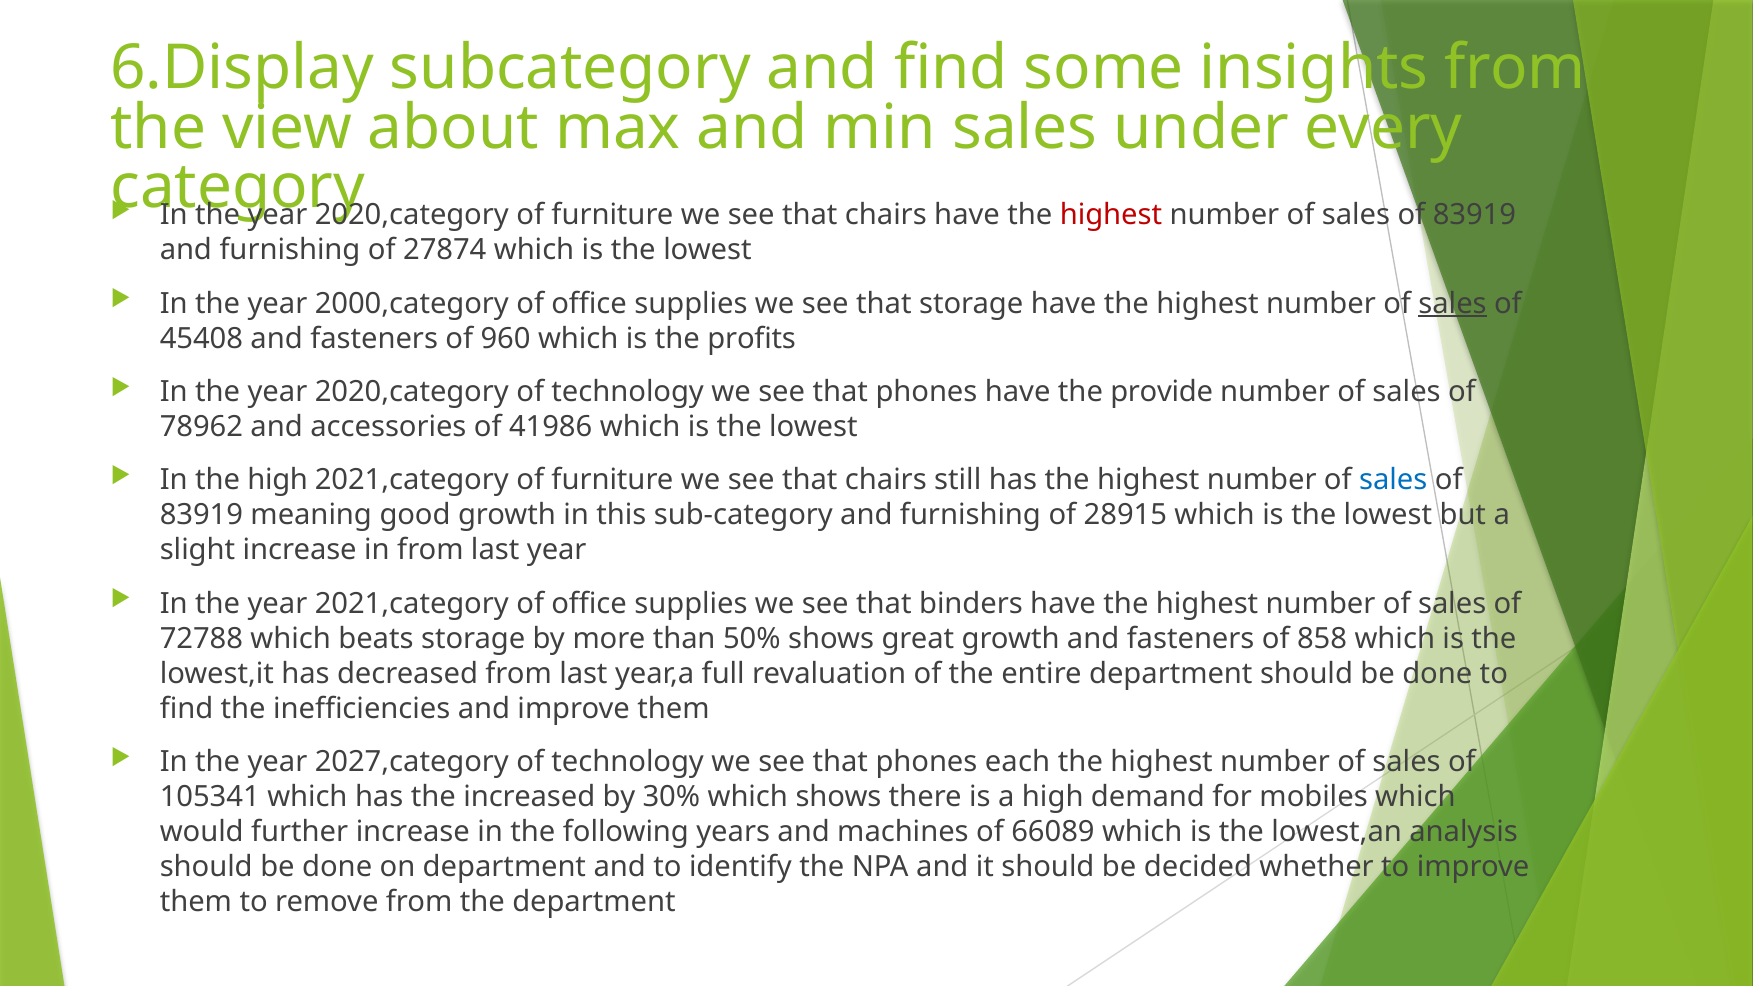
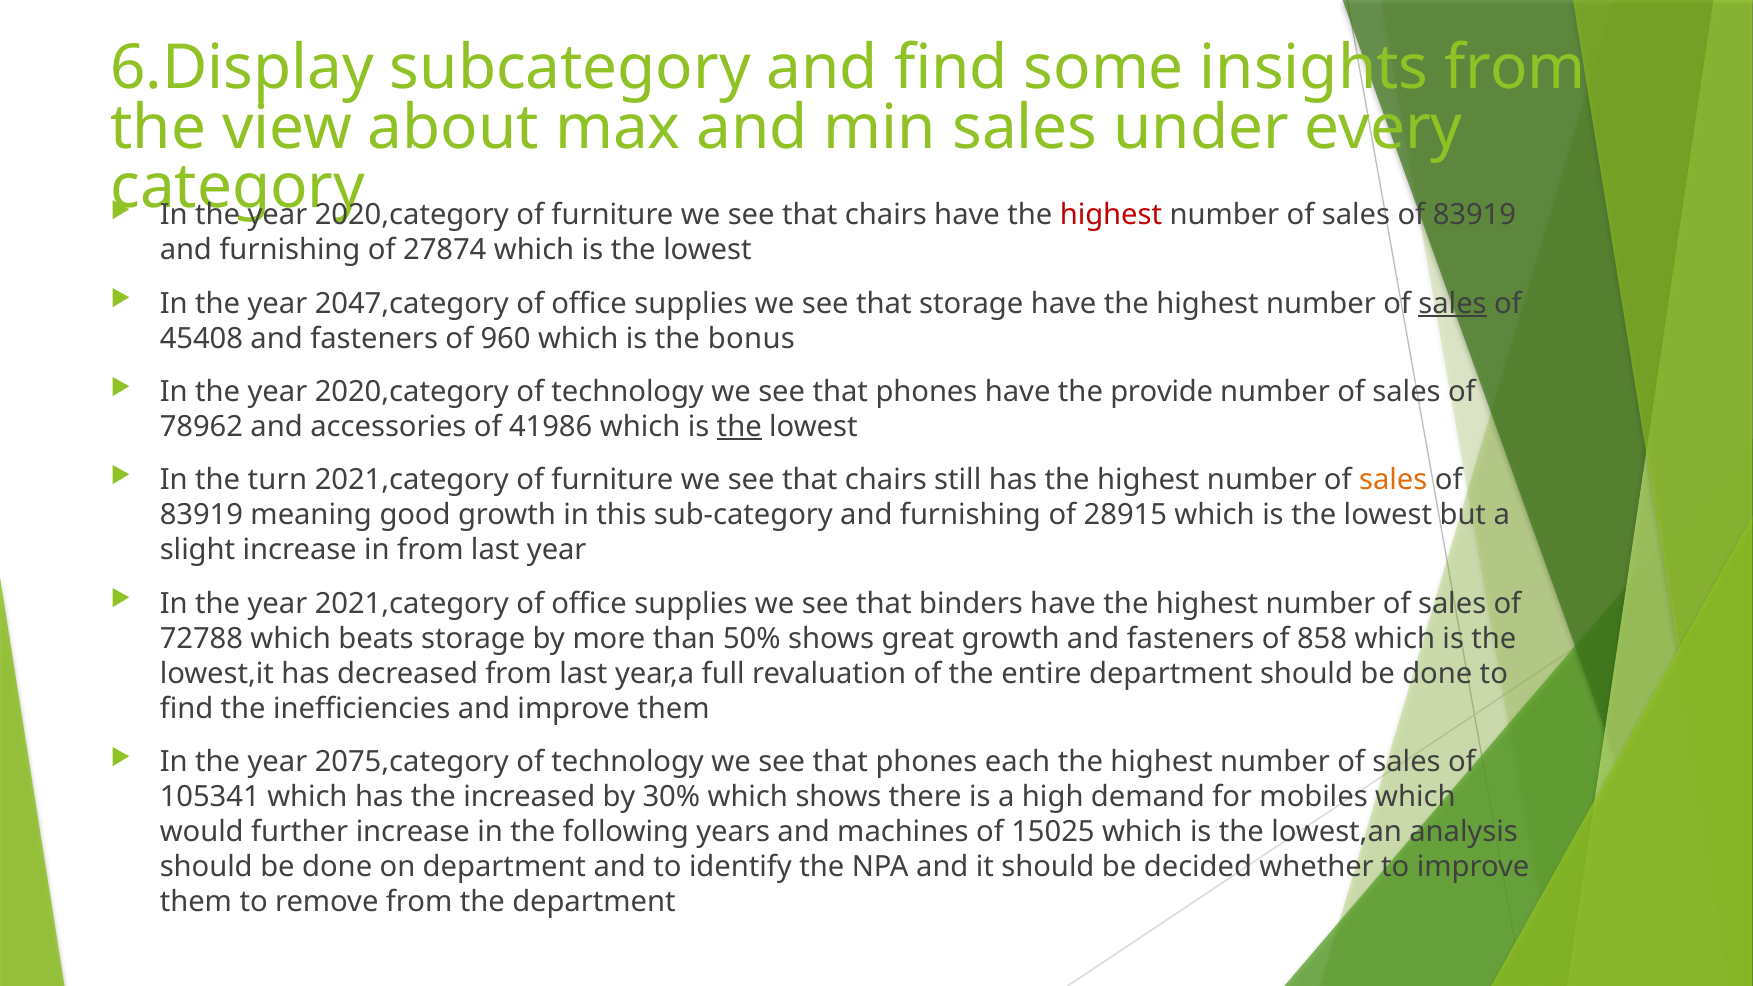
2000,category: 2000,category -> 2047,category
profits: profits -> bonus
the at (739, 427) underline: none -> present
the high: high -> turn
sales at (1393, 480) colour: blue -> orange
2027,category: 2027,category -> 2075,category
66089: 66089 -> 15025
